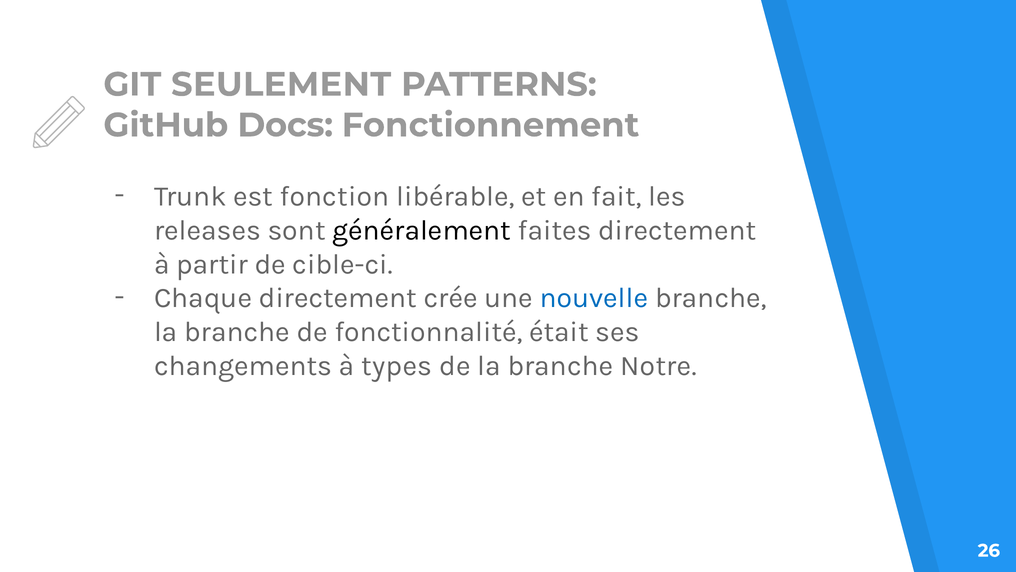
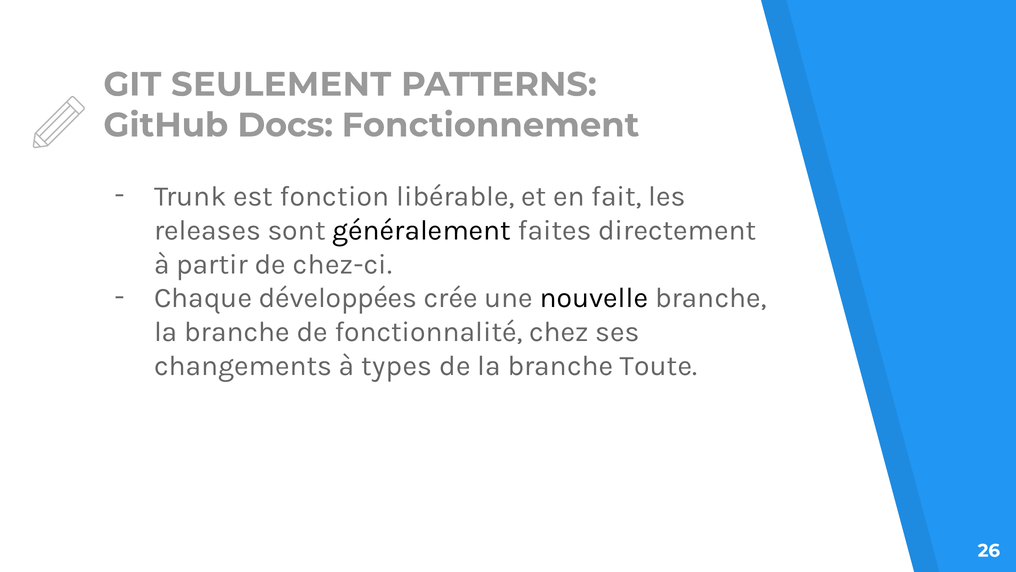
cible-ci: cible-ci -> chez-ci
Chaque directement: directement -> développées
nouvelle colour: blue -> black
était: était -> chez
Notre: Notre -> Toute
